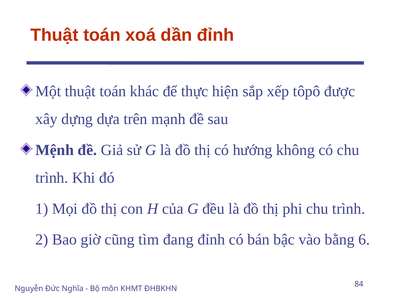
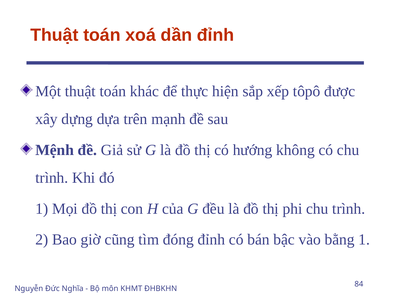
đang: đang -> đóng
bằng 6: 6 -> 1
